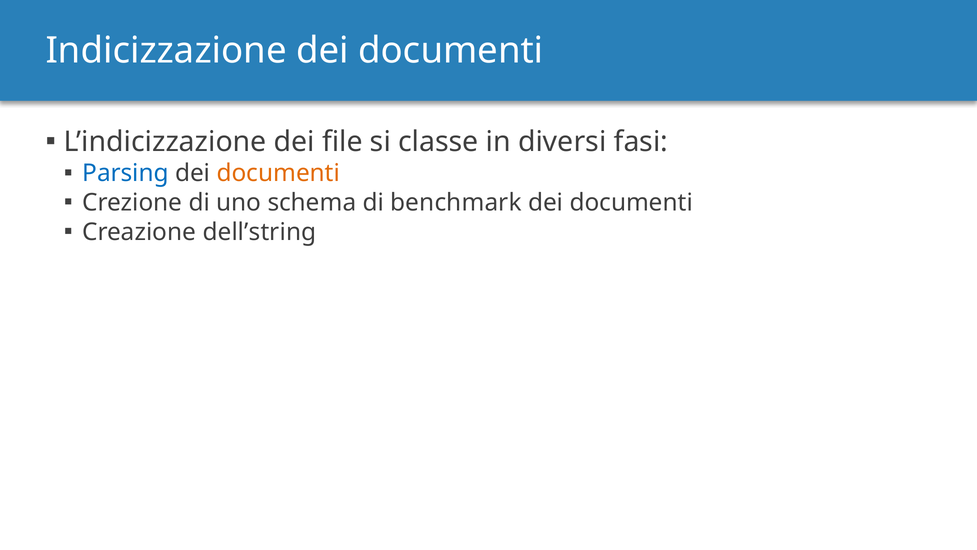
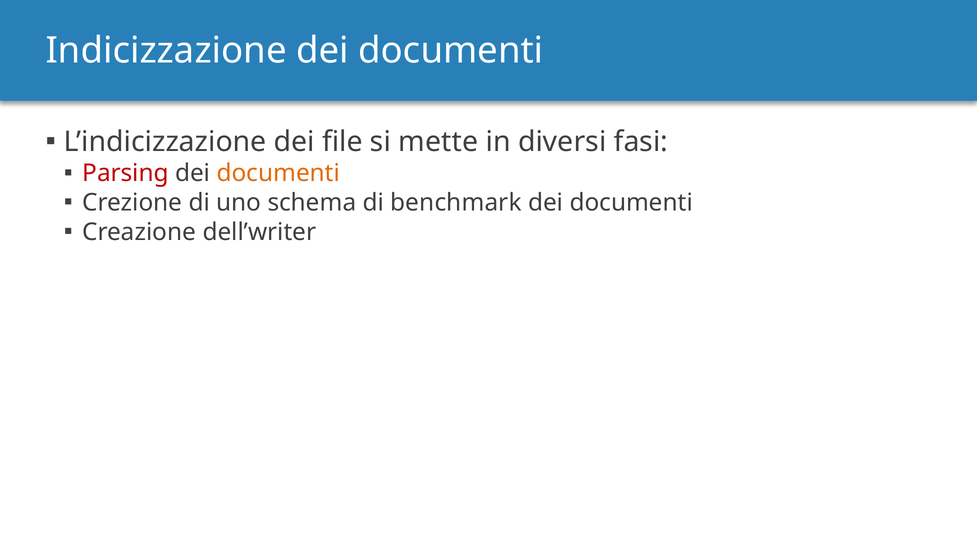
classe: classe -> mette
Parsing colour: blue -> red
dell’string: dell’string -> dell’writer
